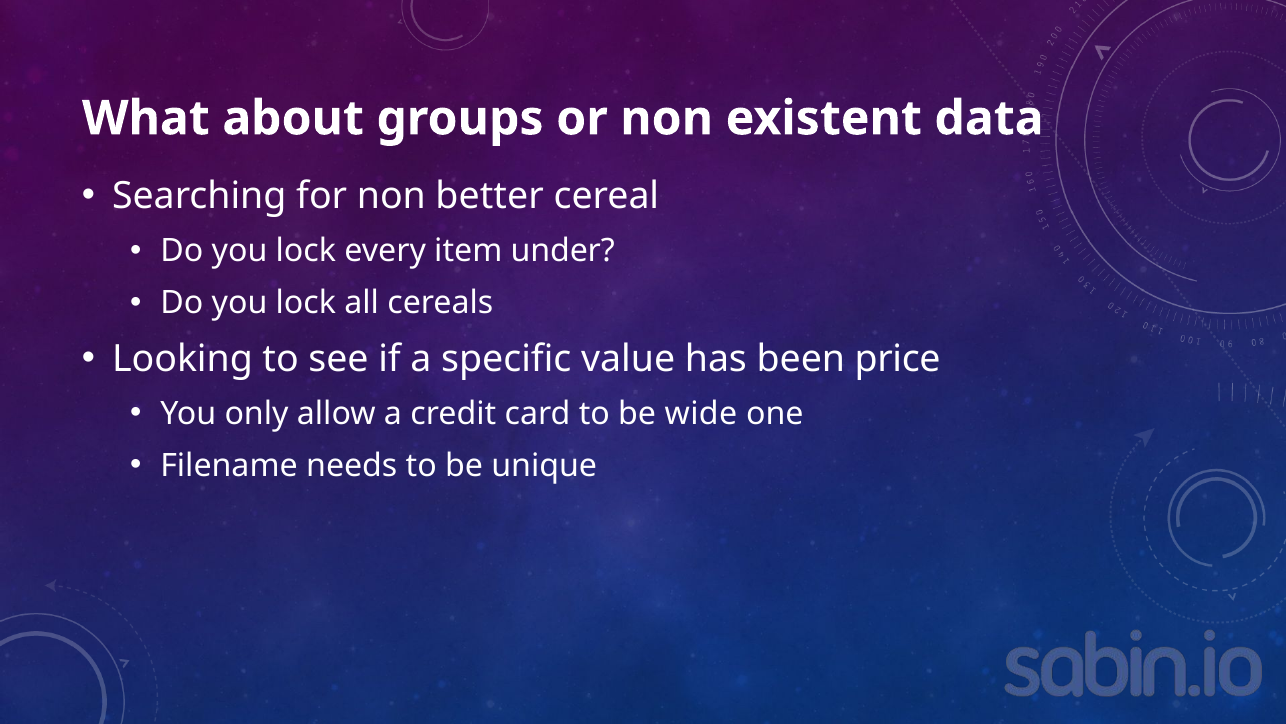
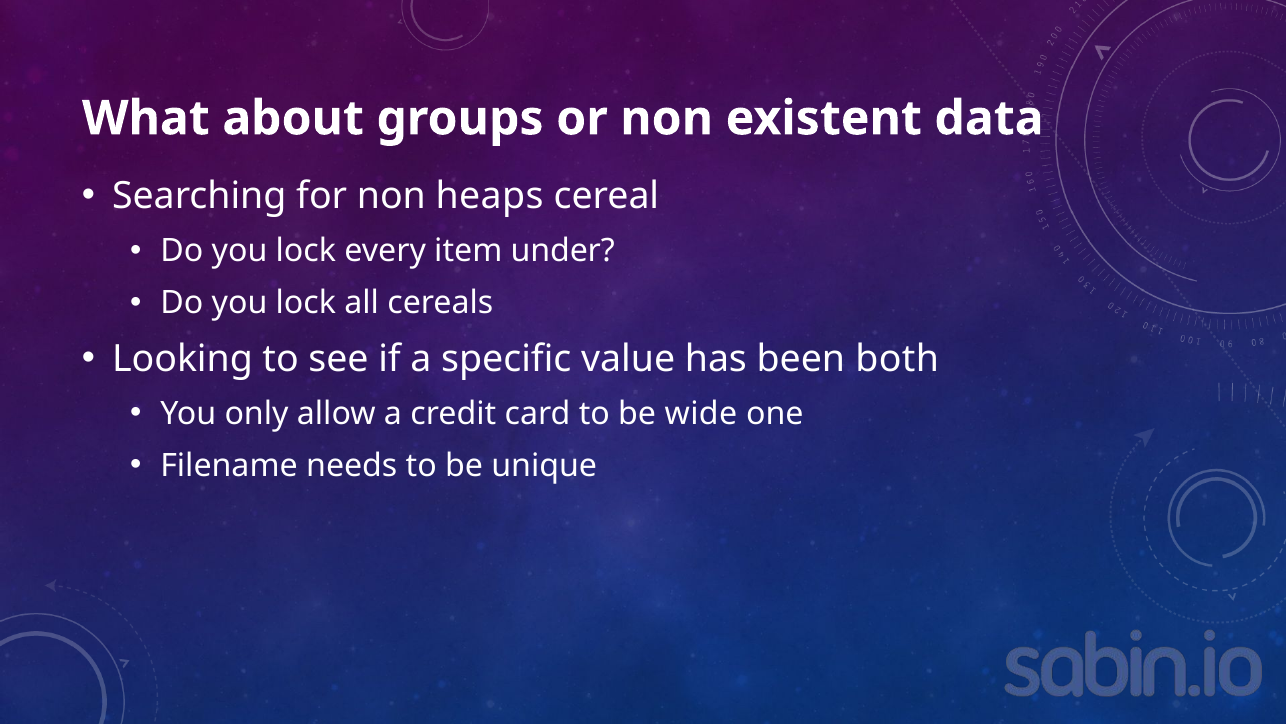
better: better -> heaps
price: price -> both
